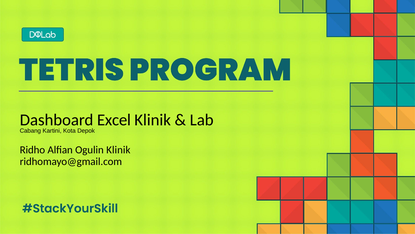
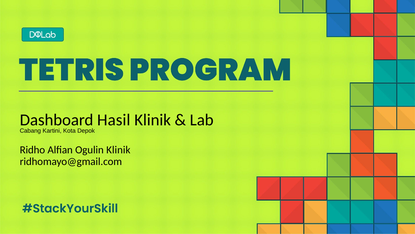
Excel: Excel -> Hasil
